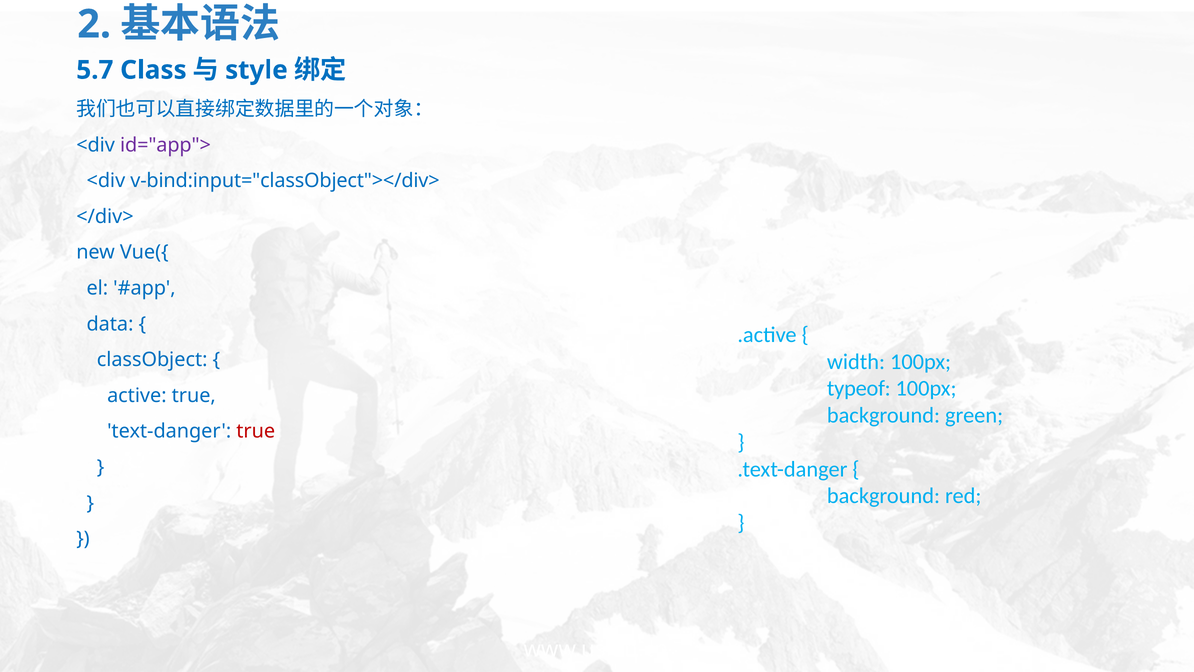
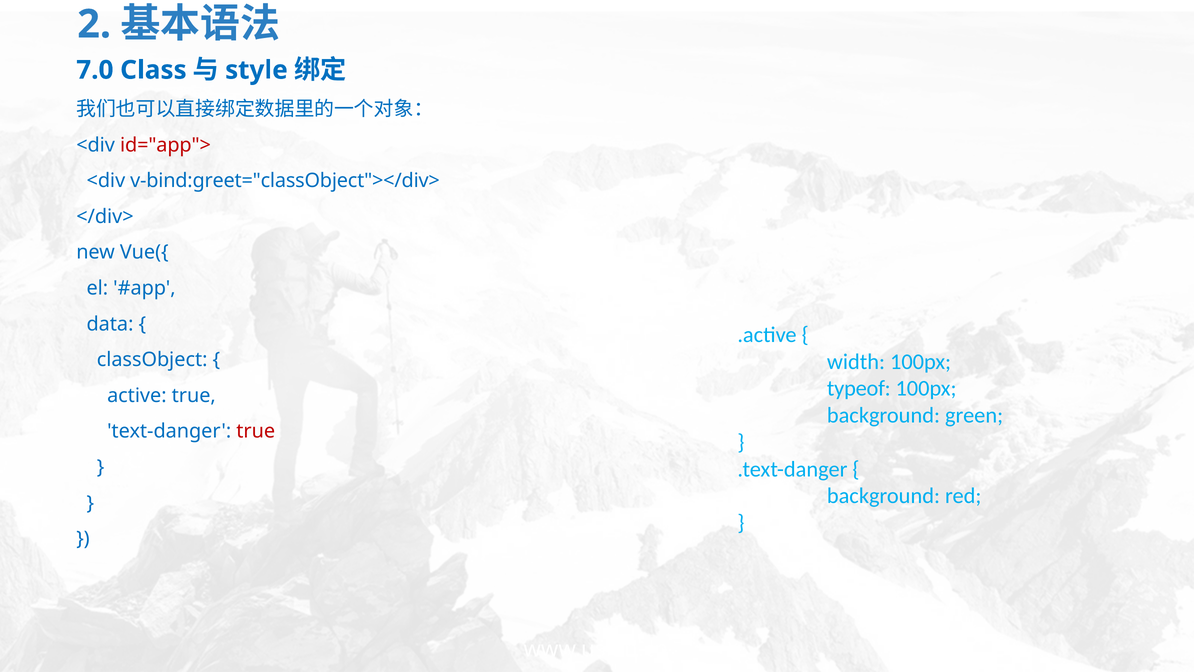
5.7: 5.7 -> 7.0
id="app"> colour: purple -> red
v-bind:input="classObject"></div>: v-bind:input="classObject"></div> -> v-bind:greet="classObject"></div>
